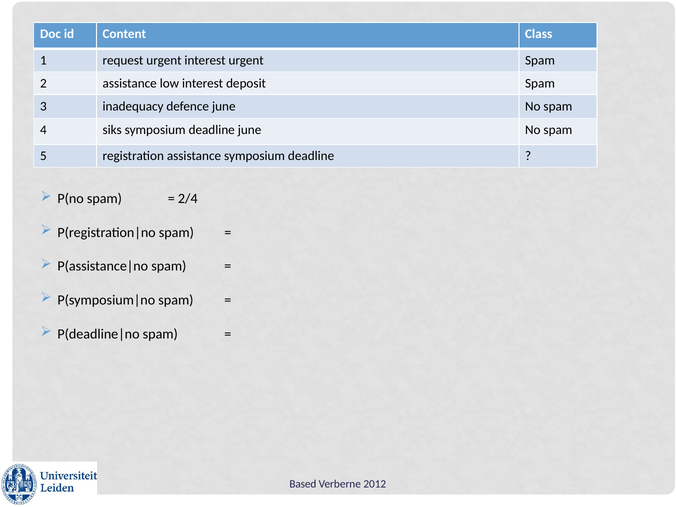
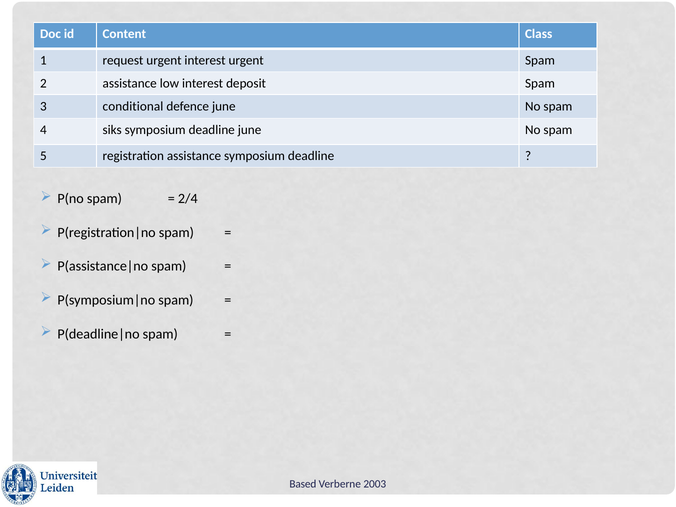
inadequacy: inadequacy -> conditional
2012: 2012 -> 2003
